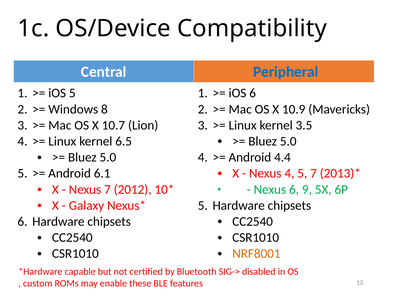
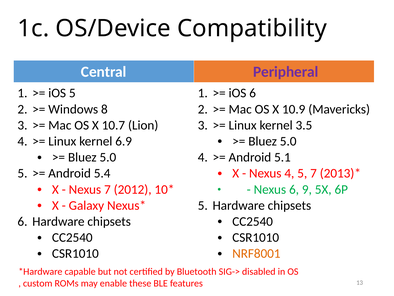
Peripheral colour: blue -> purple
6.5: 6.5 -> 6.9
4.4: 4.4 -> 5.1
6.1: 6.1 -> 5.4
